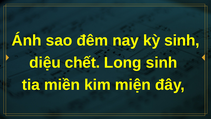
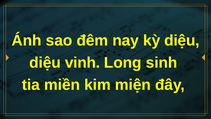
kỳ sinh: sinh -> diệu
chết: chết -> vinh
